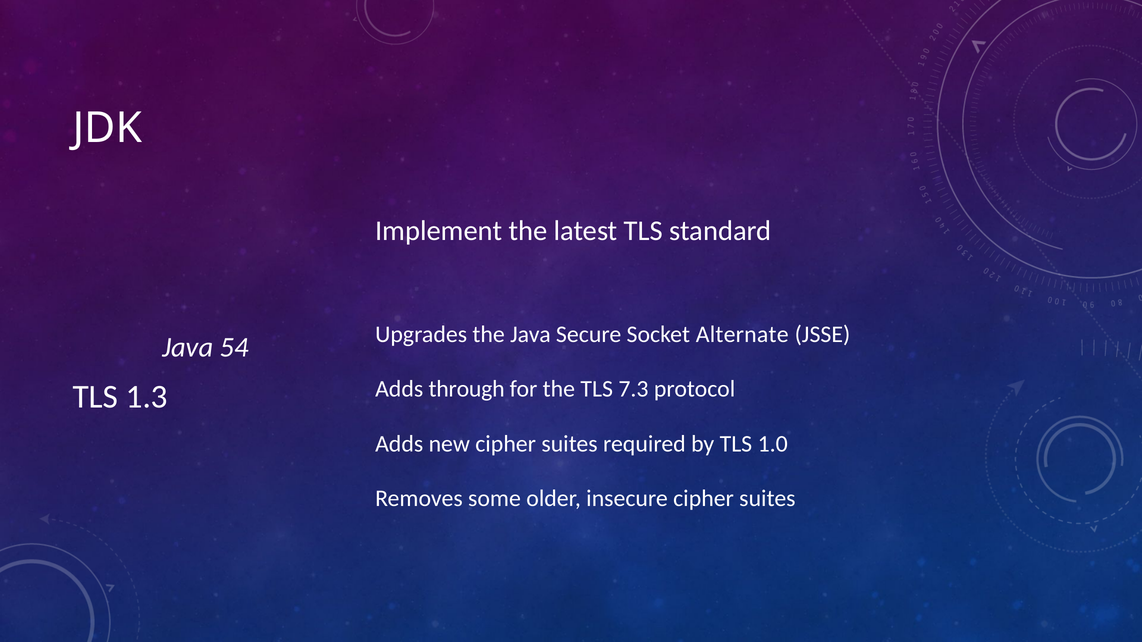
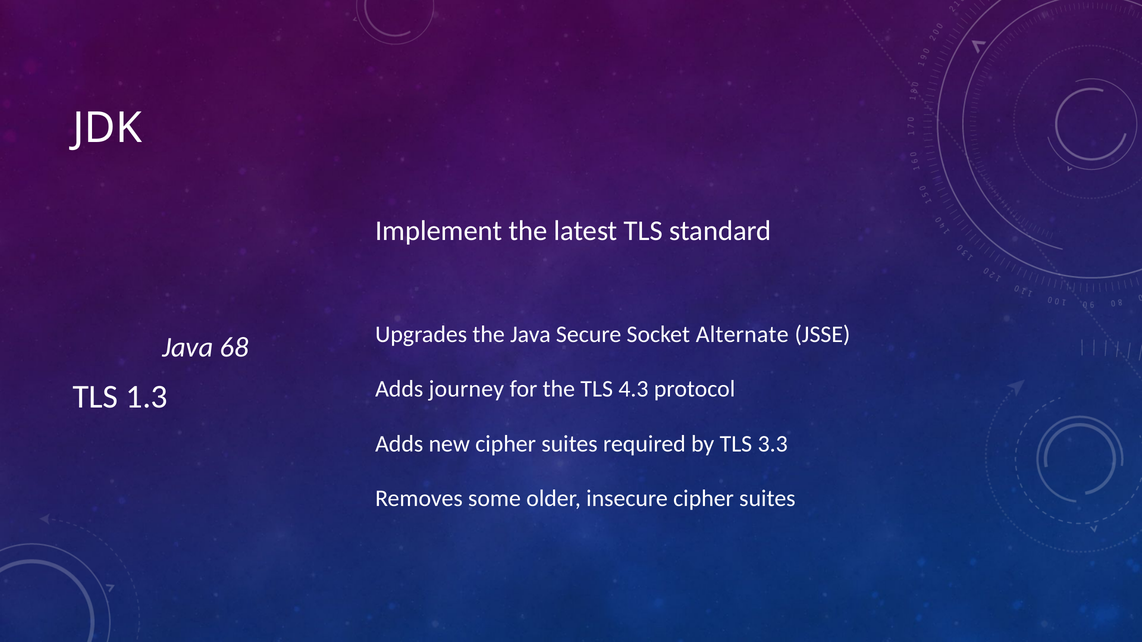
54: 54 -> 68
through: through -> journey
7.3: 7.3 -> 4.3
1.0: 1.0 -> 3.3
